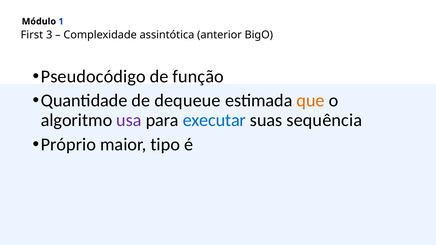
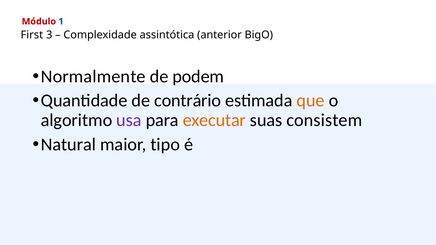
Módulo colour: black -> red
Pseudocódigo: Pseudocódigo -> Normalmente
função: função -> podem
dequeue: dequeue -> contrário
executar colour: blue -> orange
sequência: sequência -> consistem
Próprio: Próprio -> Natural
